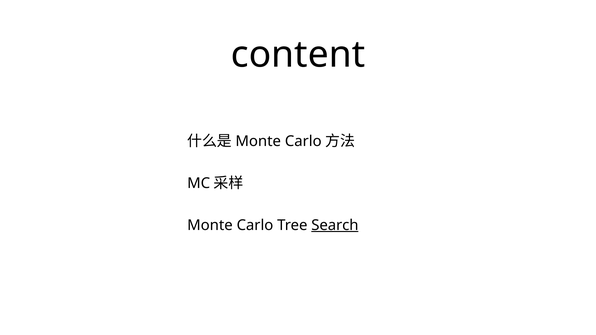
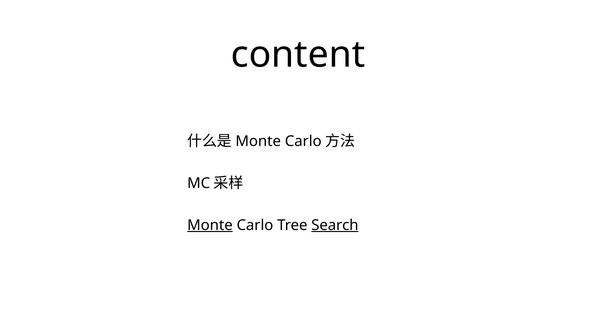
Monte at (210, 225) underline: none -> present
